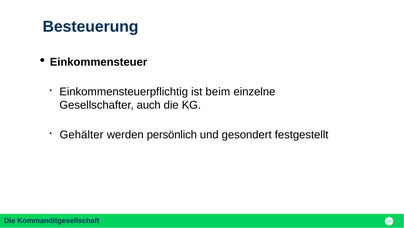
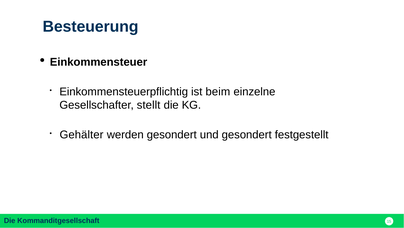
auch: auch -> stellt
werden persönlich: persönlich -> gesondert
